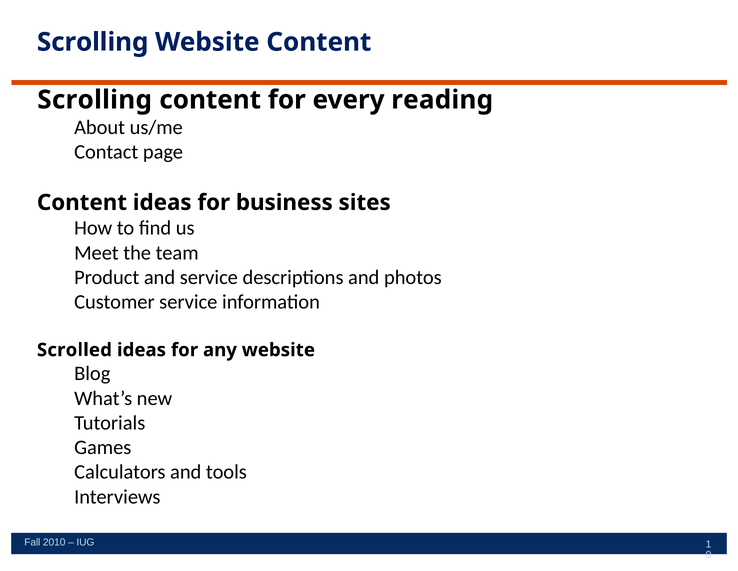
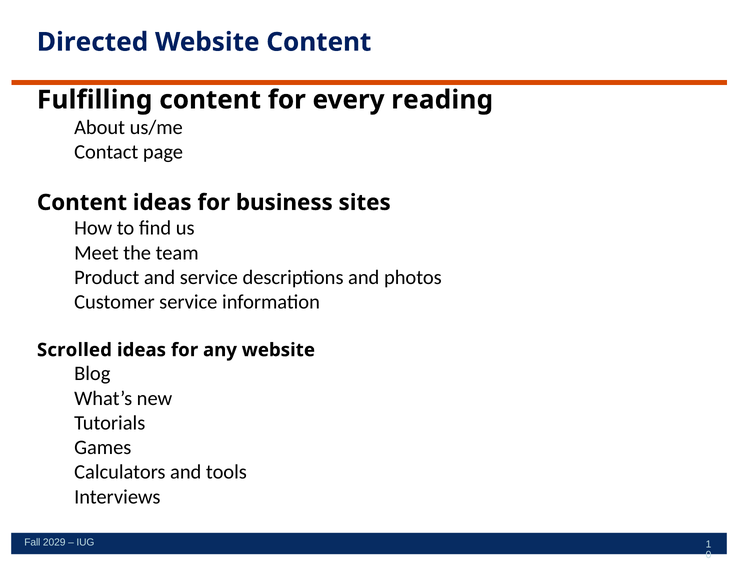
Scrolling at (93, 42): Scrolling -> Directed
Scrolling at (95, 100): Scrolling -> Fulfilling
2010: 2010 -> 2029
